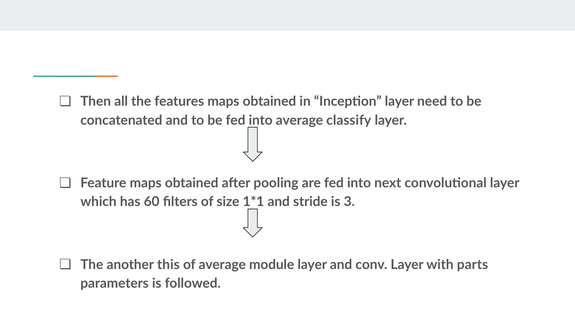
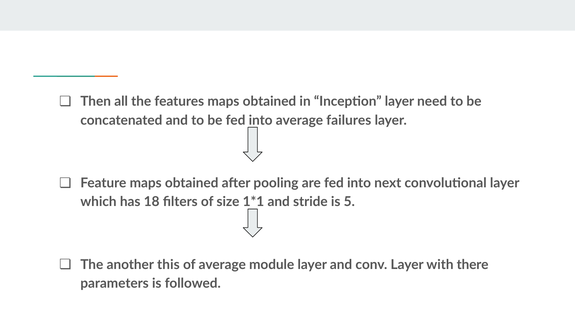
classify: classify -> failures
60: 60 -> 18
3: 3 -> 5
parts: parts -> there
